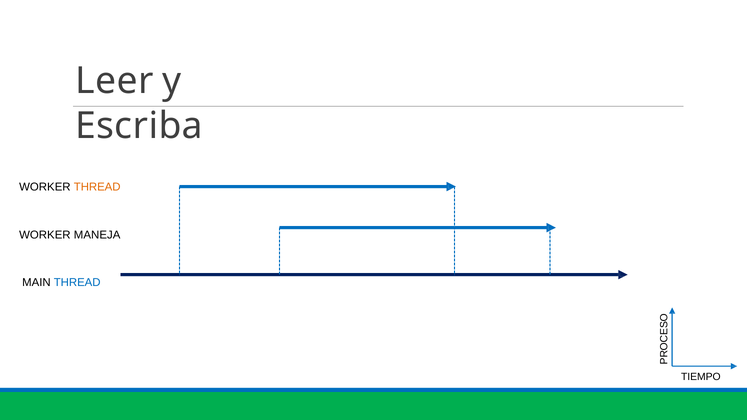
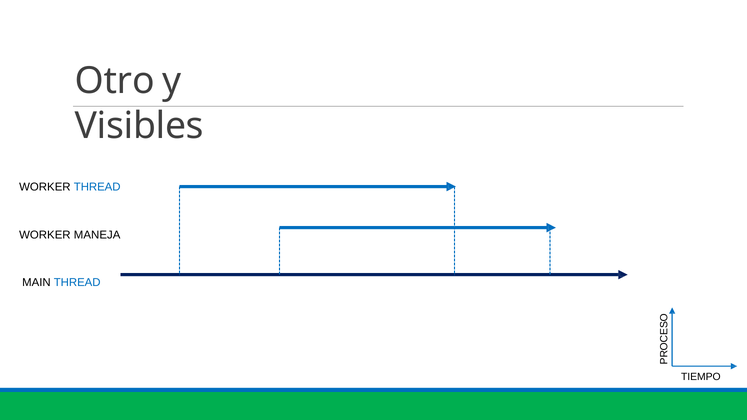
Leer: Leer -> Otro
Escriba: Escriba -> Visibles
THREAD at (97, 187) colour: orange -> blue
